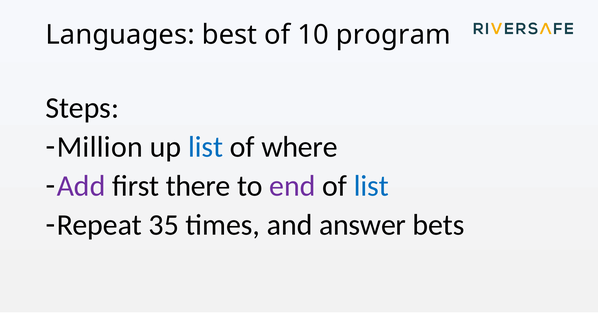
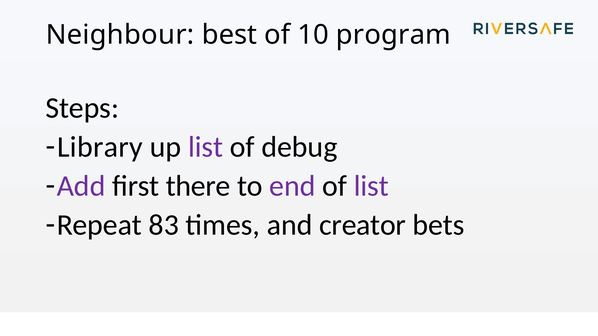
Languages: Languages -> Neighbour
Million: Million -> Library
list at (206, 147) colour: blue -> purple
where: where -> debug
list at (371, 186) colour: blue -> purple
35: 35 -> 83
answer: answer -> creator
